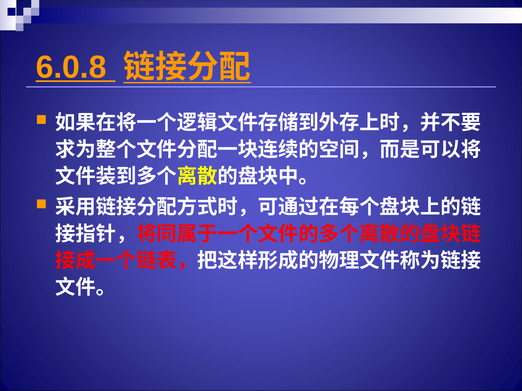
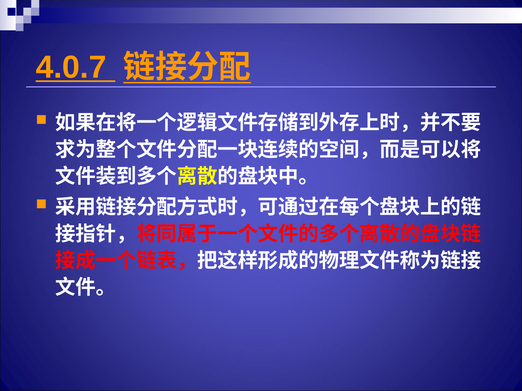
6.0.8: 6.0.8 -> 4.0.7
